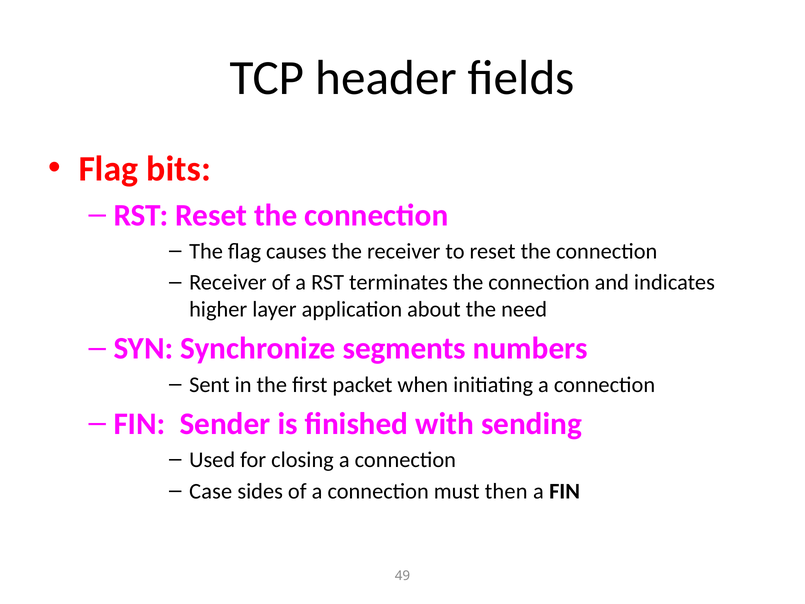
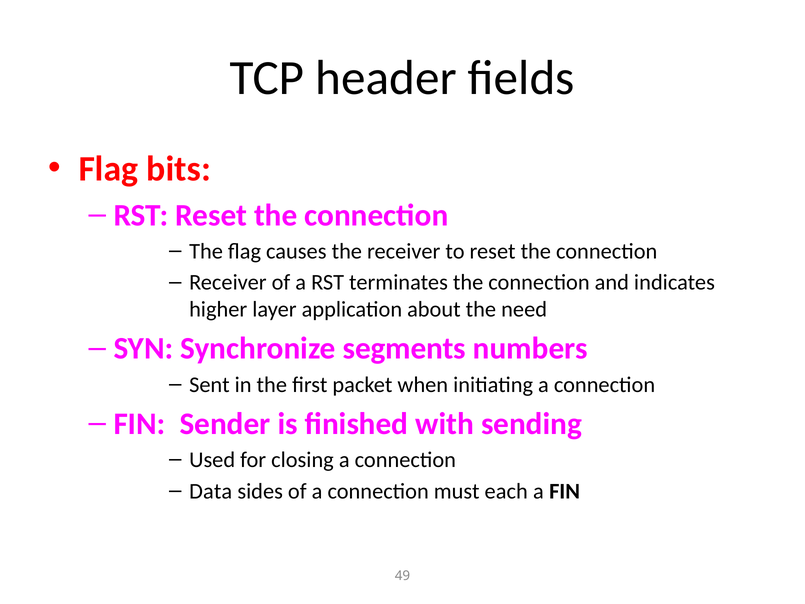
Case: Case -> Data
then: then -> each
